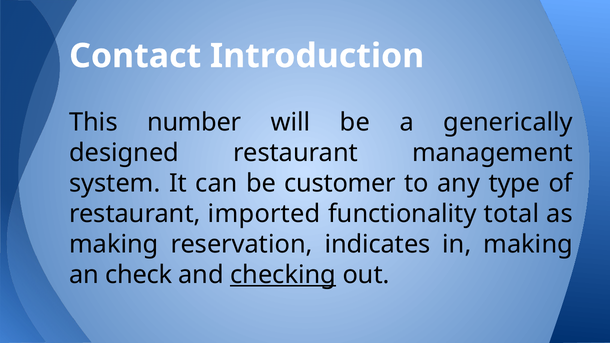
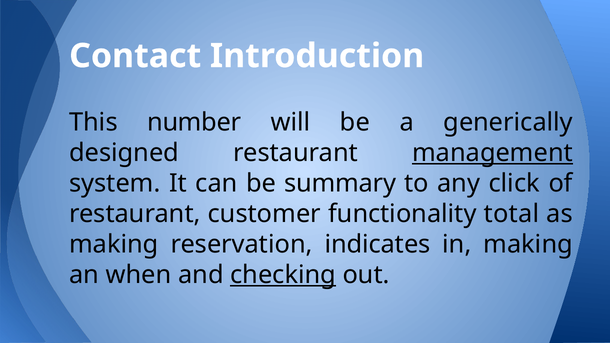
management underline: none -> present
customer: customer -> summary
type: type -> click
imported: imported -> customer
check: check -> when
